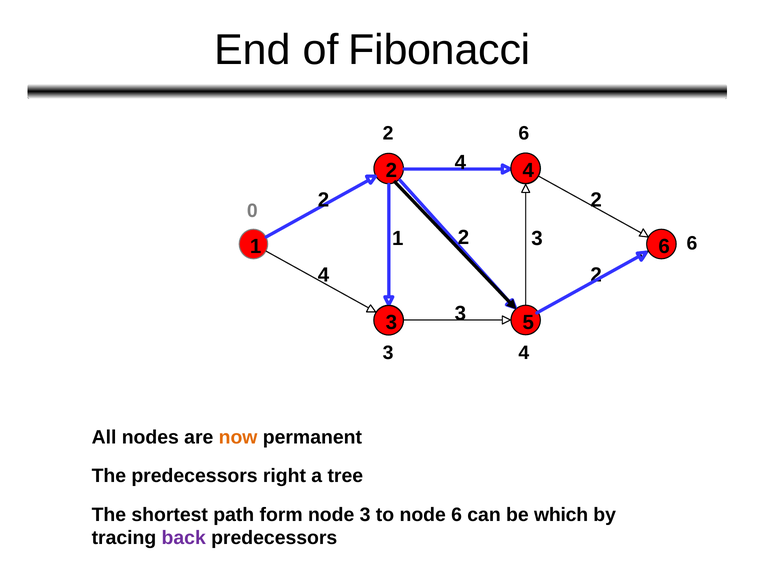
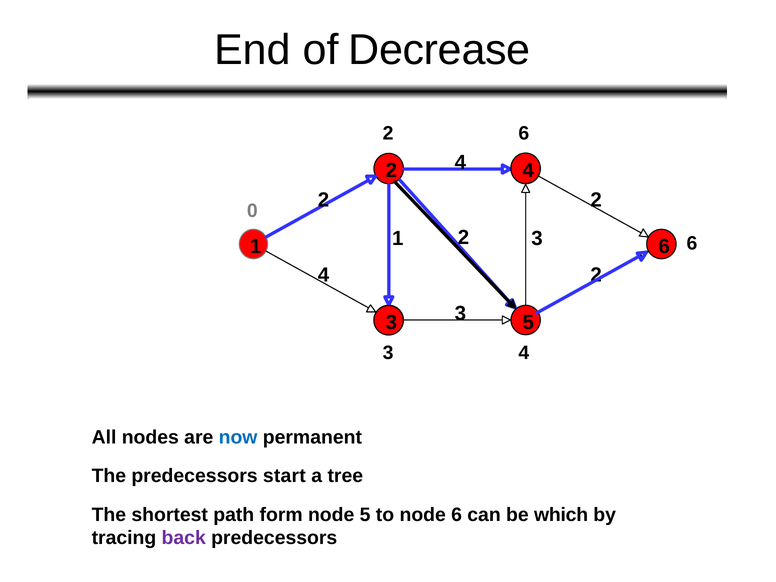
Fibonacci: Fibonacci -> Decrease
now colour: orange -> blue
right: right -> start
node 3: 3 -> 5
